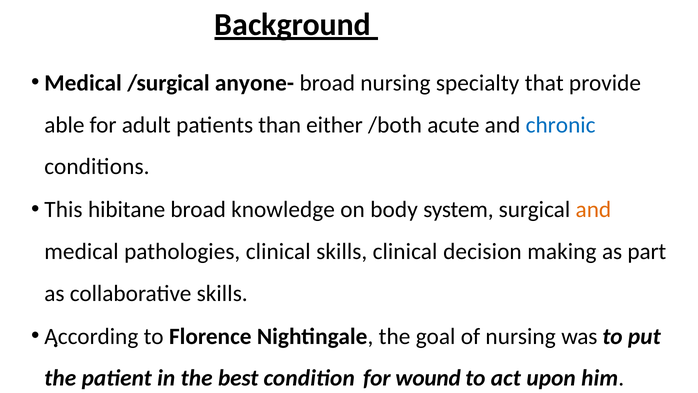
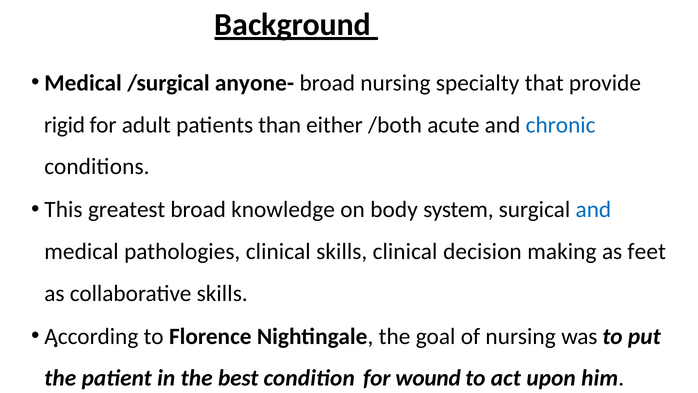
able: able -> rigid
hibitane: hibitane -> greatest
and at (593, 209) colour: orange -> blue
part: part -> feet
